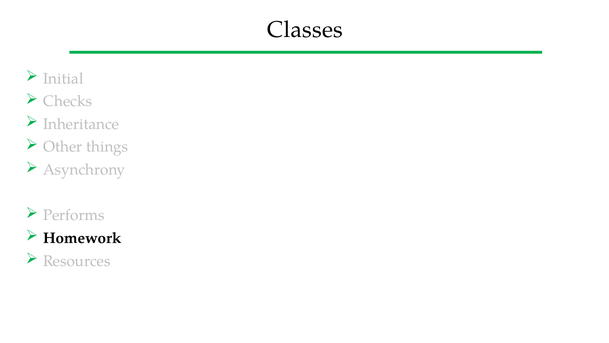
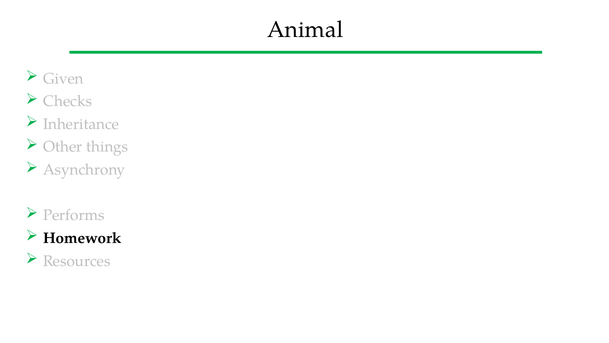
Classes: Classes -> Animal
Initial: Initial -> Given
